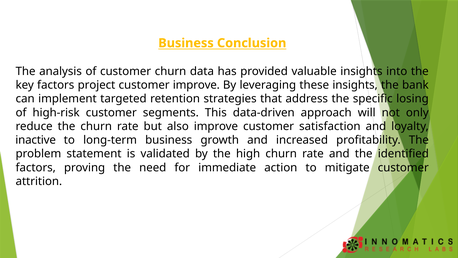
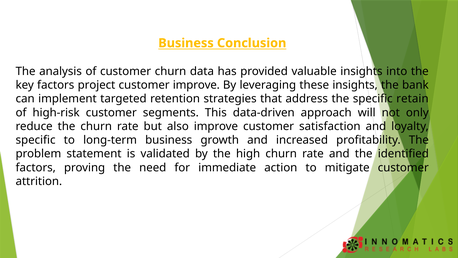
losing: losing -> retain
inactive at (36, 140): inactive -> specific
